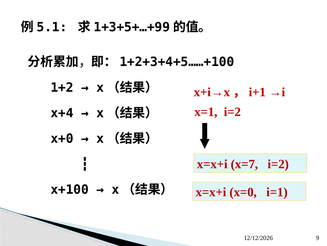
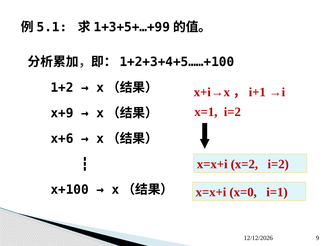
x+4: x+4 -> x+9
x+0: x+0 -> x+6
x=7: x=7 -> x=2
